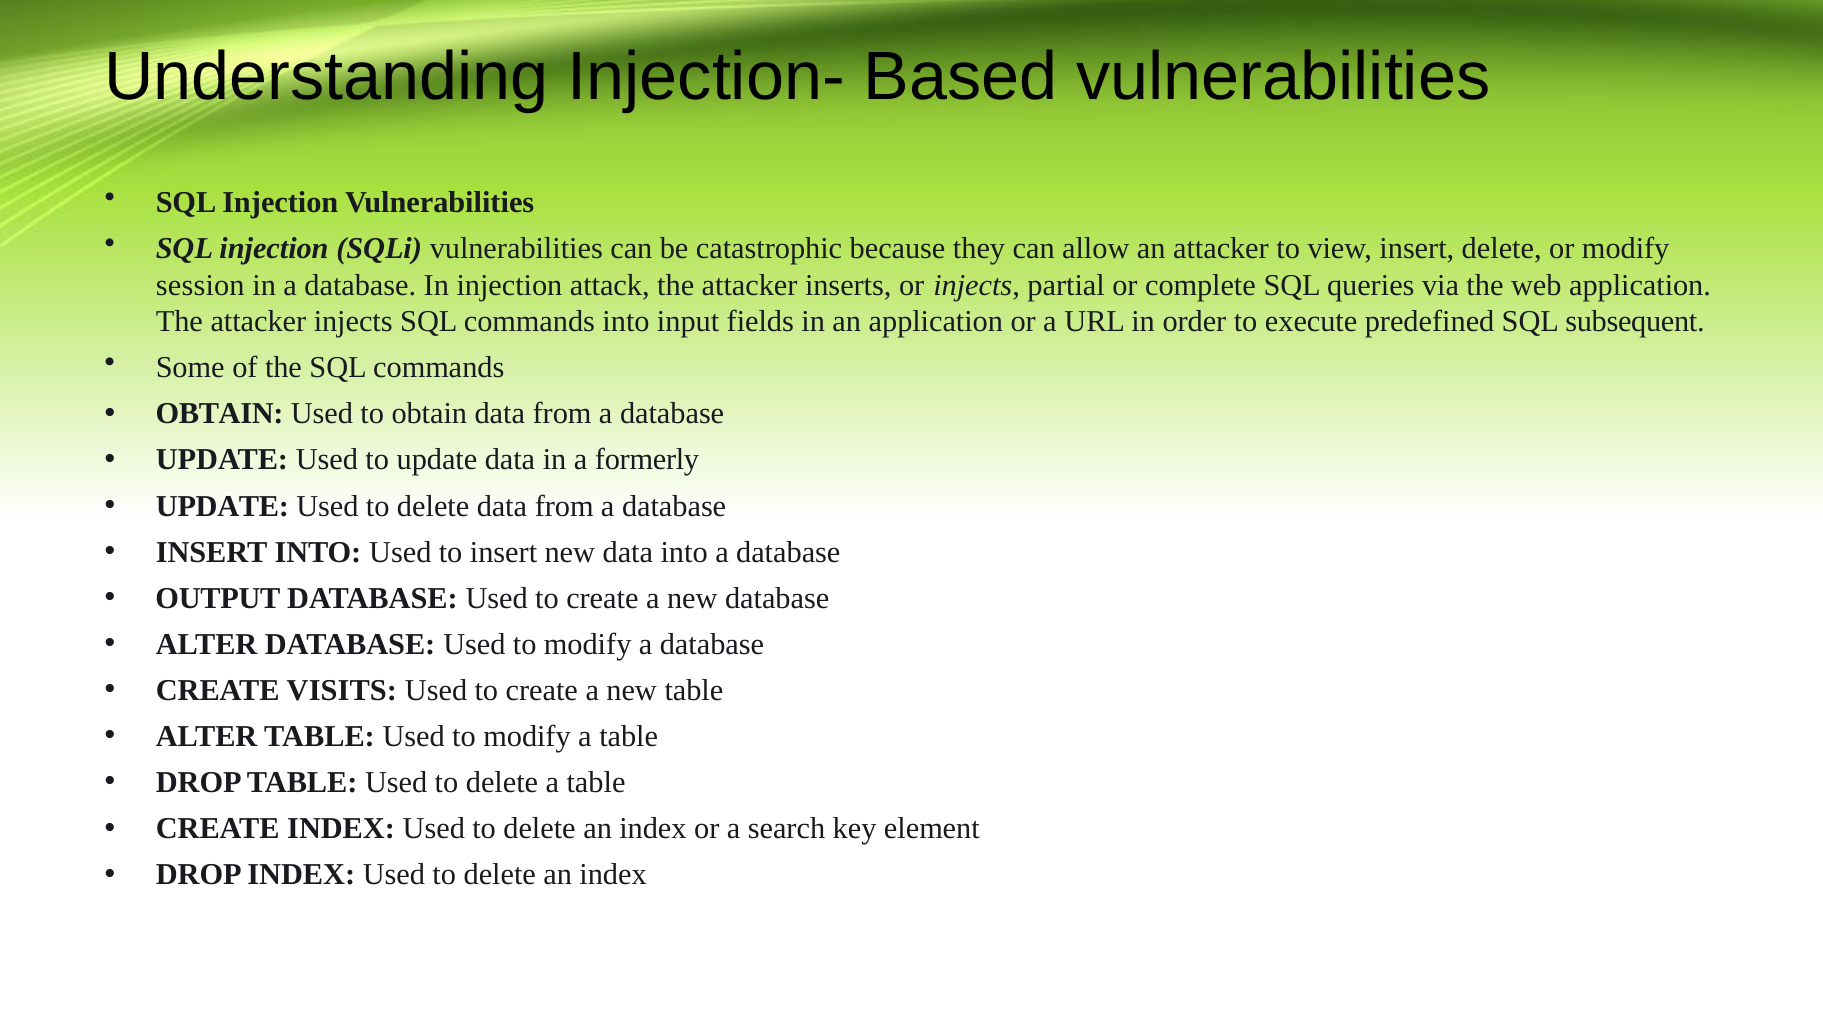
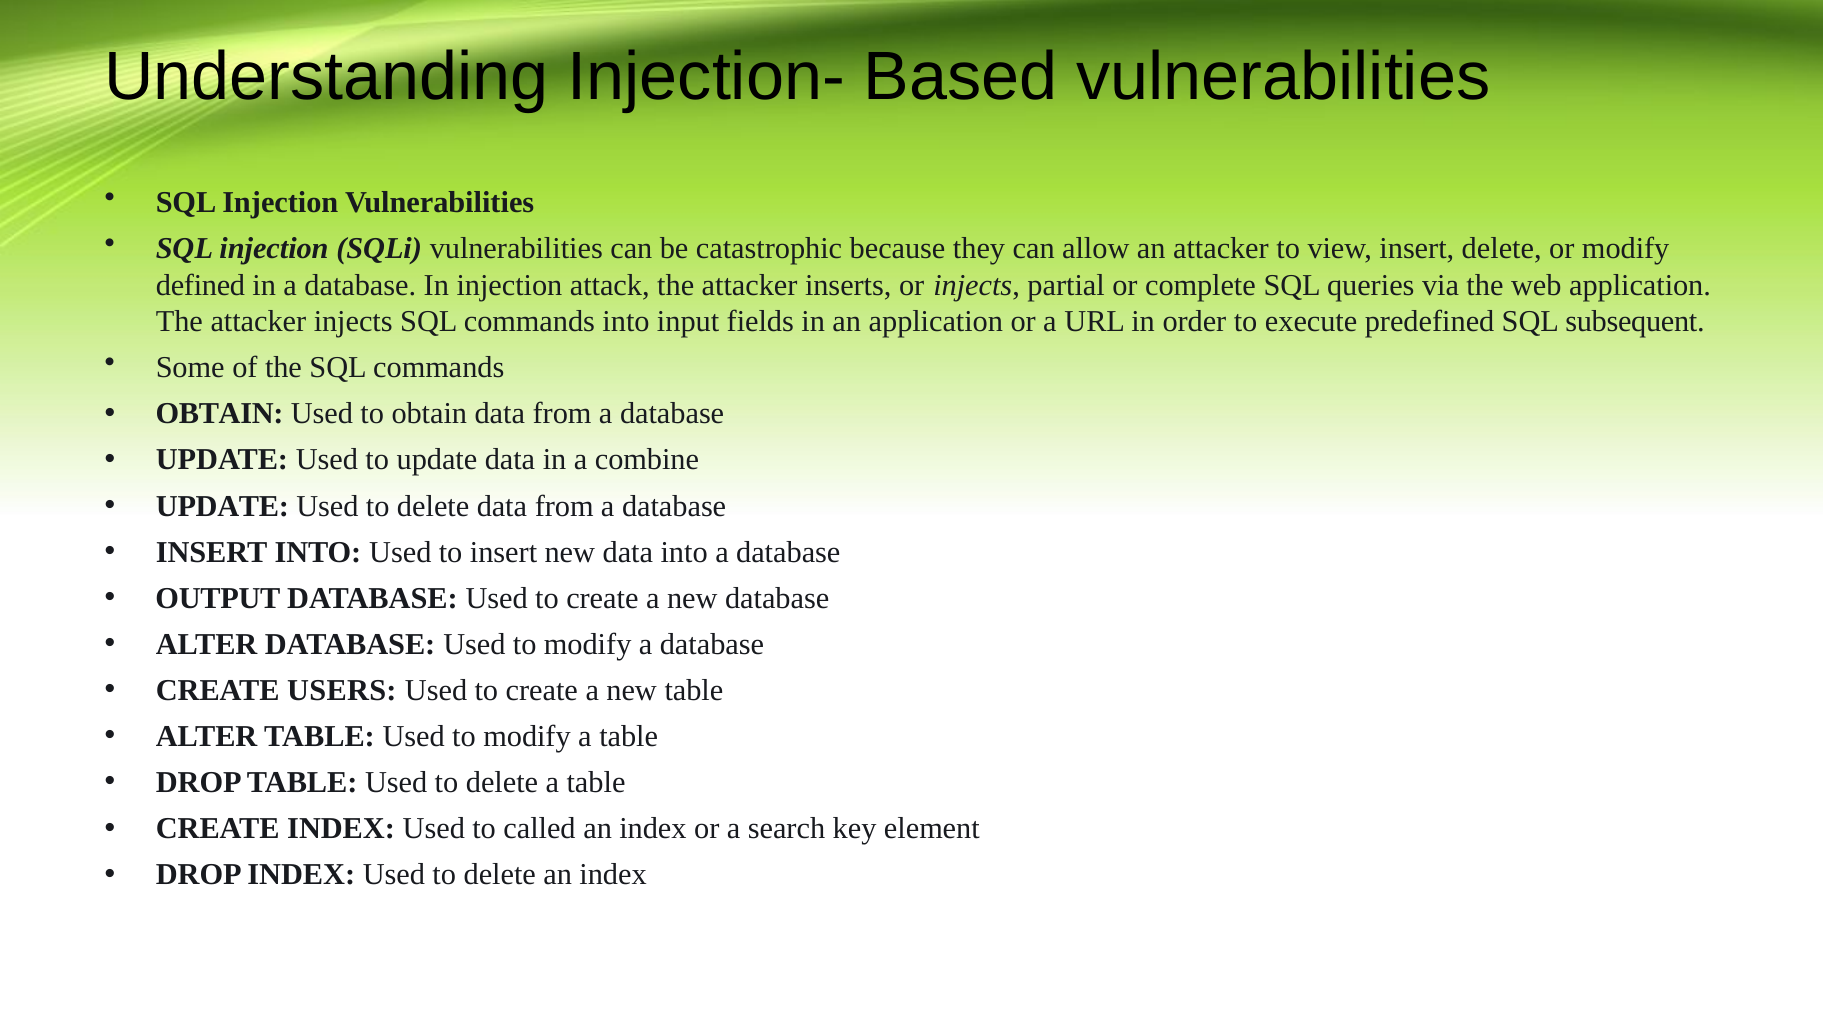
session: session -> defined
formerly: formerly -> combine
VISITS: VISITS -> USERS
delete at (540, 829): delete -> called
